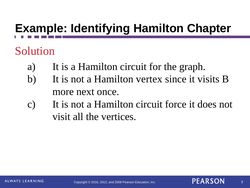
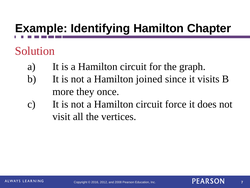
vertex: vertex -> joined
next: next -> they
